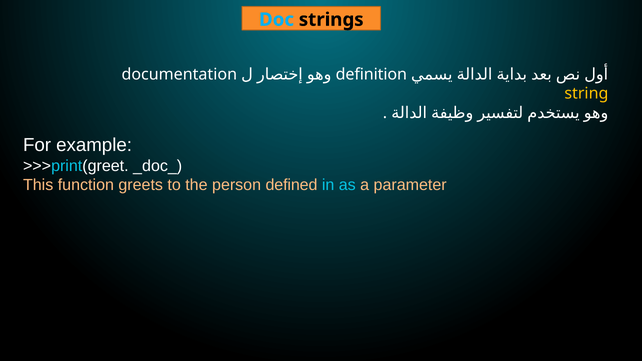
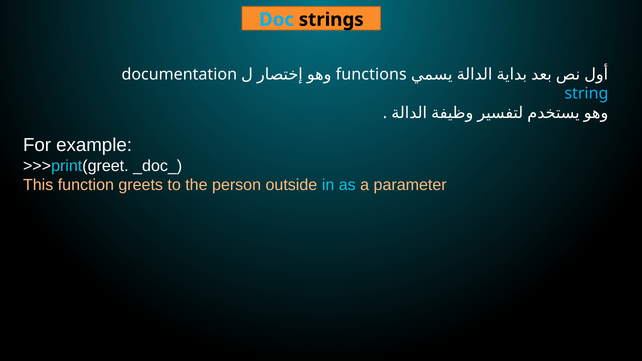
definition: definition -> functions
string colour: yellow -> light blue
defined: defined -> outside
